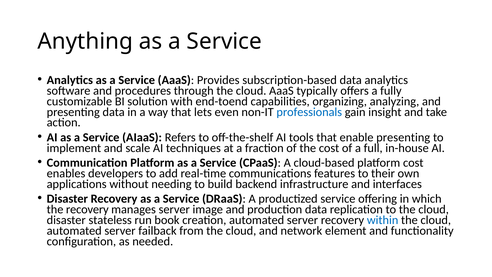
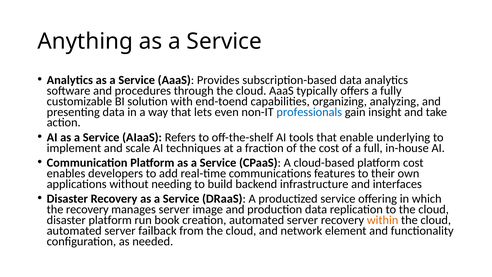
enable presenting: presenting -> underlying
disaster stateless: stateless -> platform
within colour: blue -> orange
